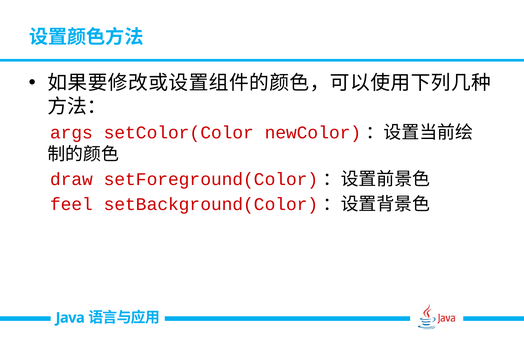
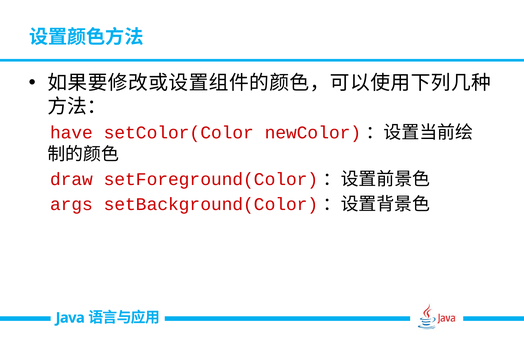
args: args -> have
feel: feel -> args
